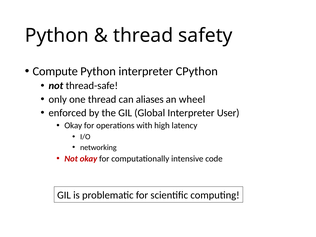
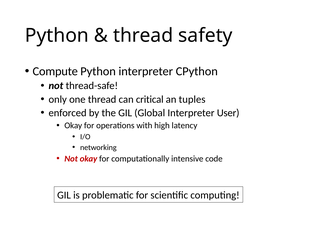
aliases: aliases -> critical
wheel: wheel -> tuples
